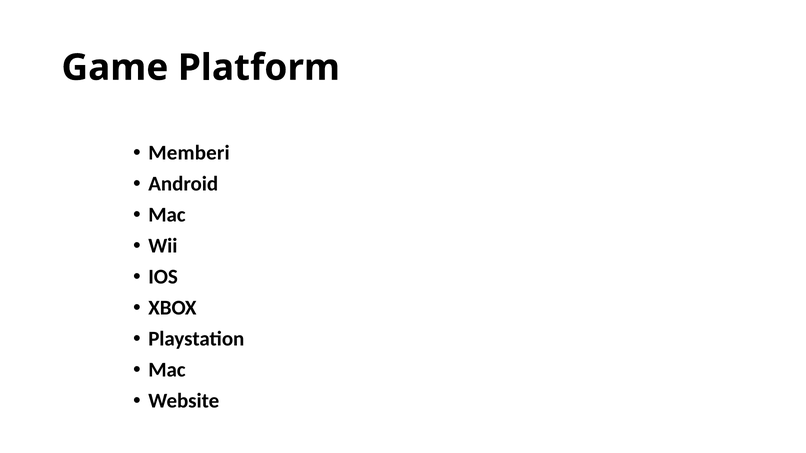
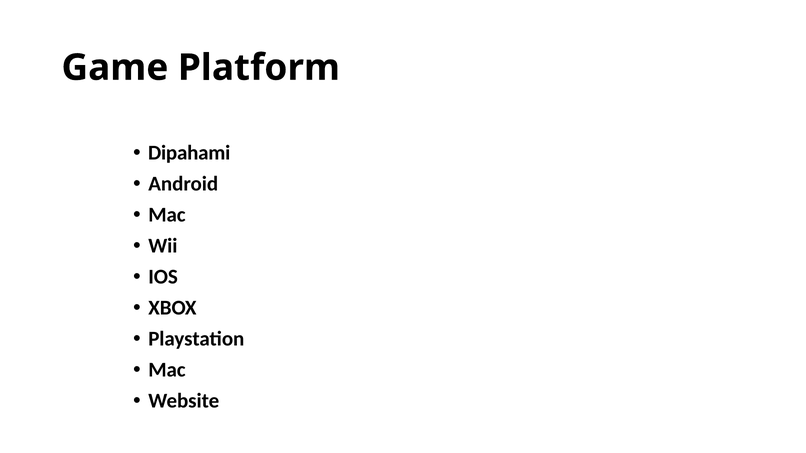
Memberi: Memberi -> Dipahami
